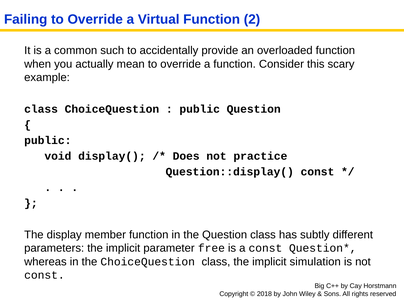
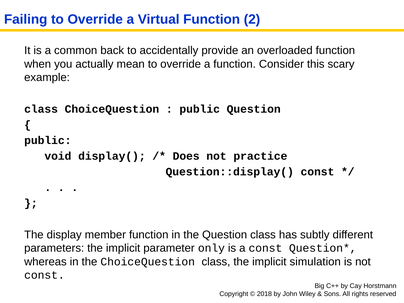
such: such -> back
free: free -> only
